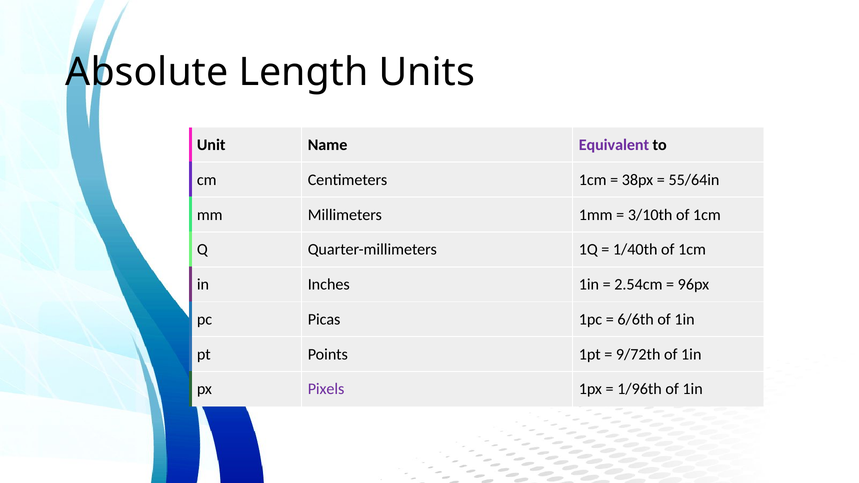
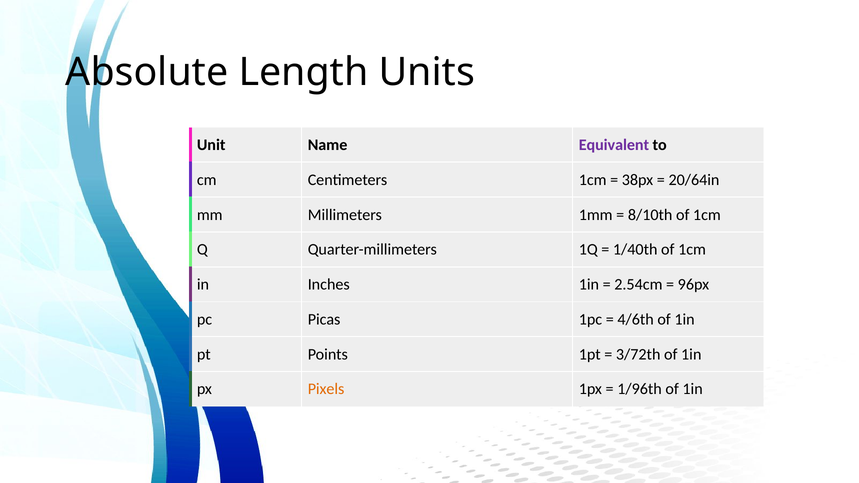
55/64in: 55/64in -> 20/64in
3/10th: 3/10th -> 8/10th
6/6th: 6/6th -> 4/6th
9/72th: 9/72th -> 3/72th
Pixels colour: purple -> orange
